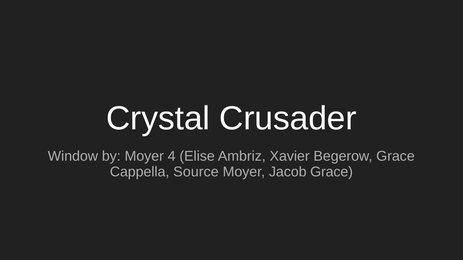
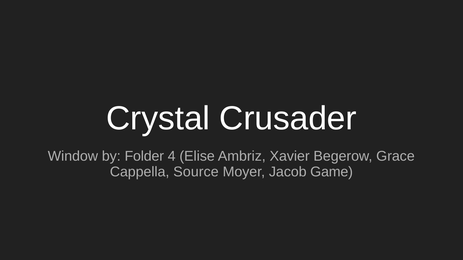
by Moyer: Moyer -> Folder
Jacob Grace: Grace -> Game
